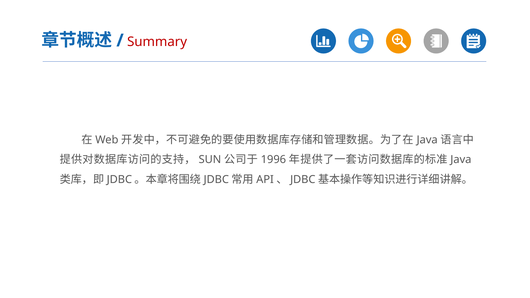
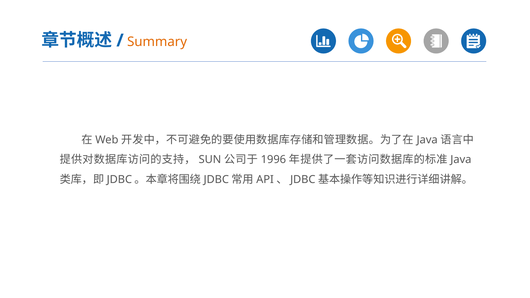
Summary colour: red -> orange
